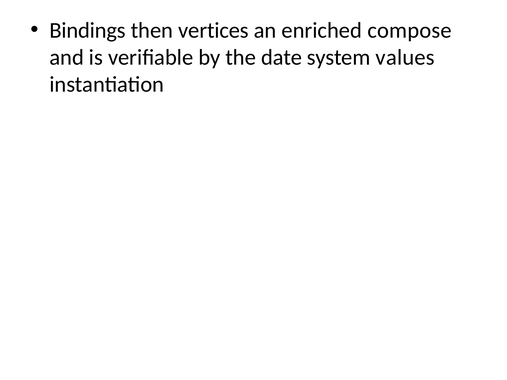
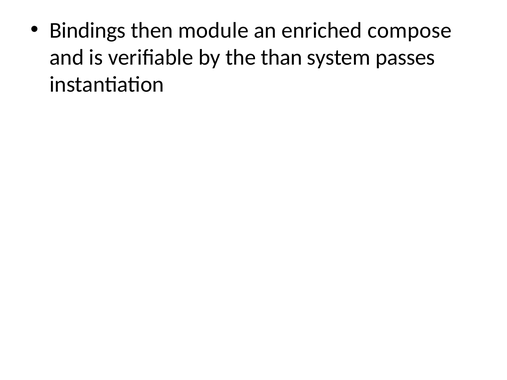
vertices: vertices -> module
date: date -> than
values: values -> passes
